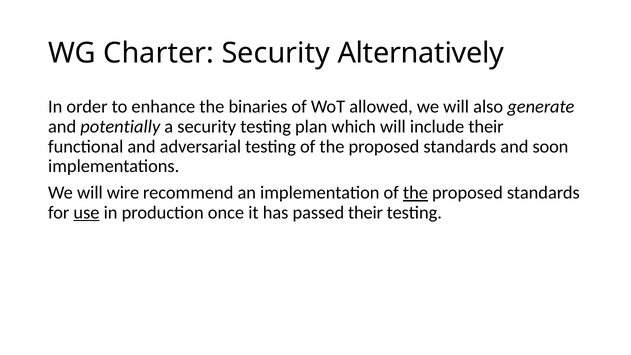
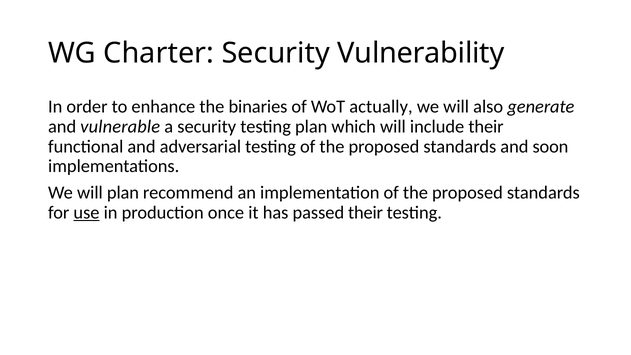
Alternatively: Alternatively -> Vulnerability
allowed: allowed -> actually
potentially: potentially -> vulnerable
will wire: wire -> plan
the at (415, 193) underline: present -> none
